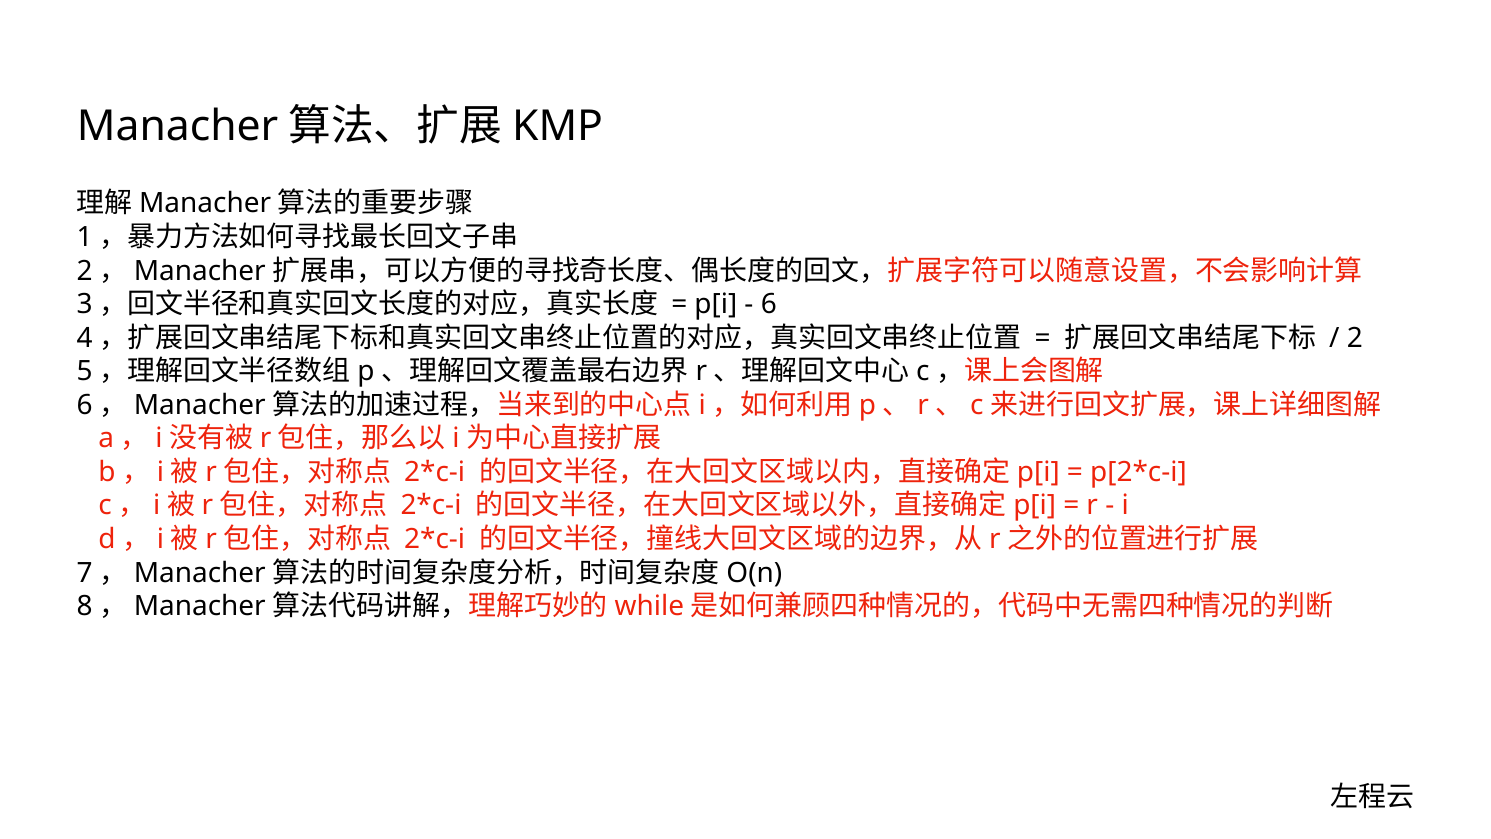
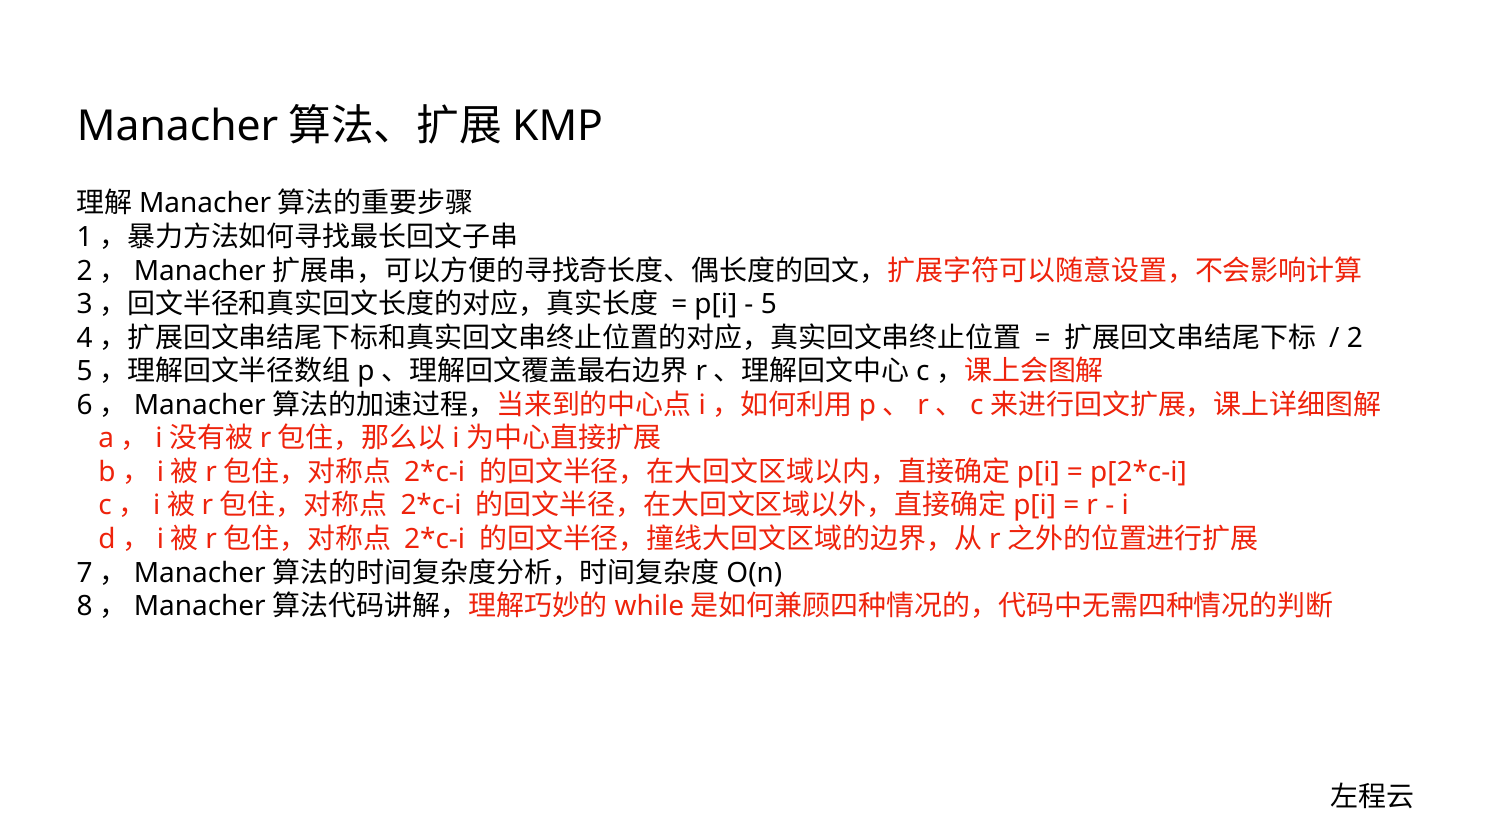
6 at (769, 304): 6 -> 5
